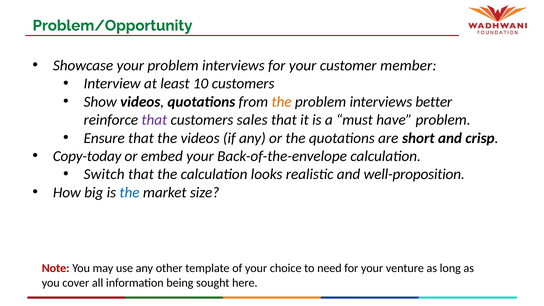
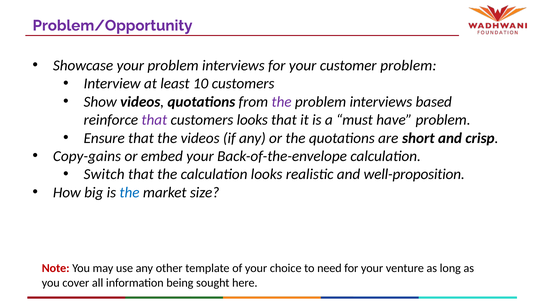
Problem/Opportunity colour: green -> purple
customer member: member -> problem
the at (282, 102) colour: orange -> purple
better: better -> based
customers sales: sales -> looks
Copy-today: Copy-today -> Copy-gains
